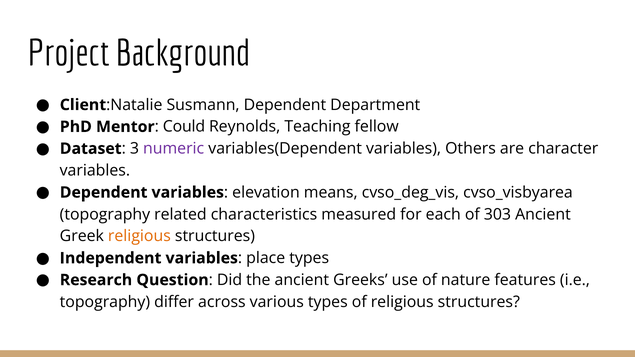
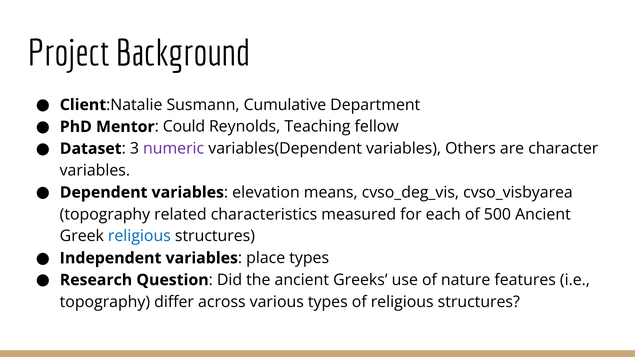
Susmann Dependent: Dependent -> Cumulative
303: 303 -> 500
religious at (139, 236) colour: orange -> blue
